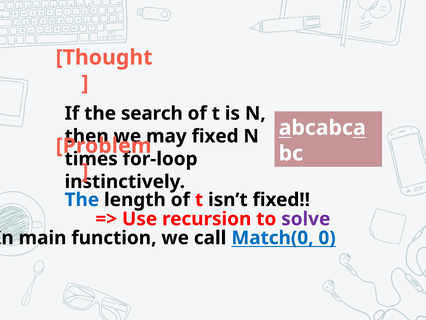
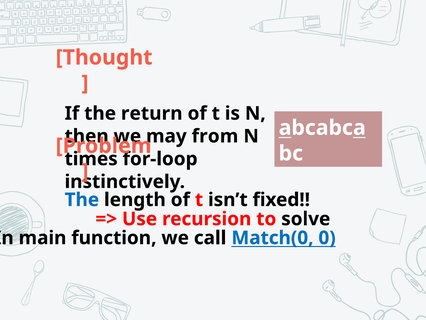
search: search -> return
may fixed: fixed -> from
solve colour: purple -> black
